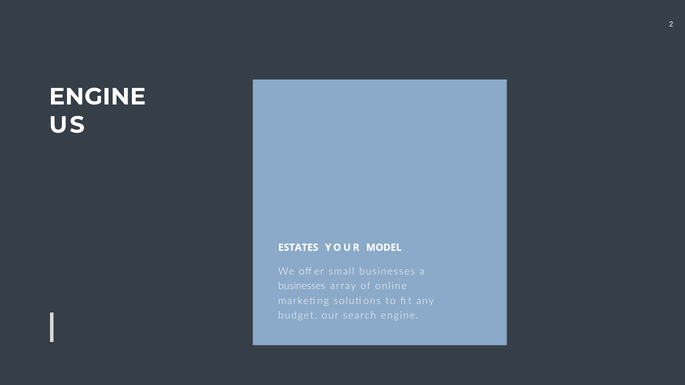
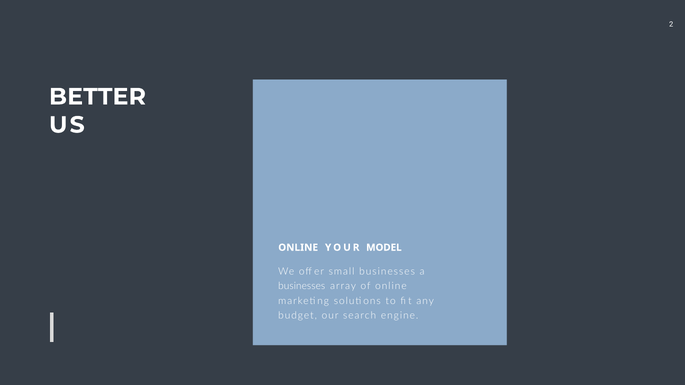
ENGINE at (97, 97): ENGINE -> BETTER
ESTATES at (298, 248): ESTATES -> ONLINE
